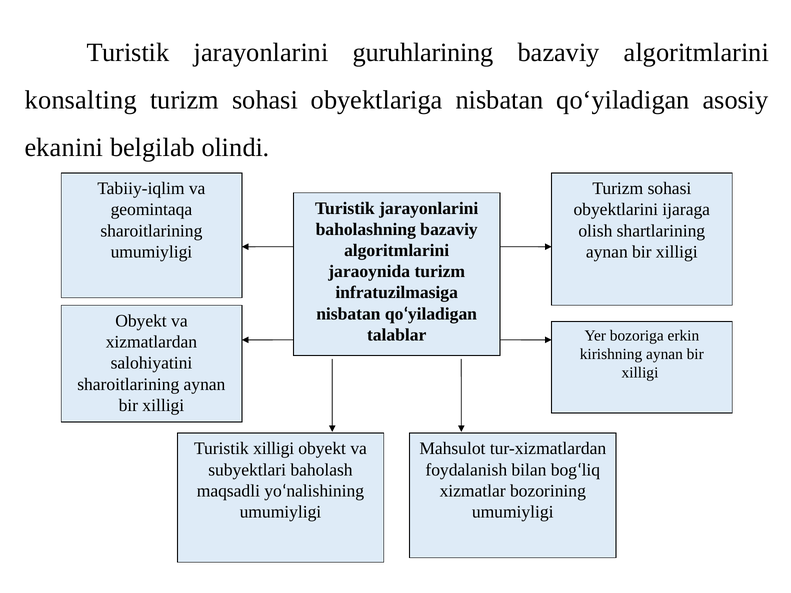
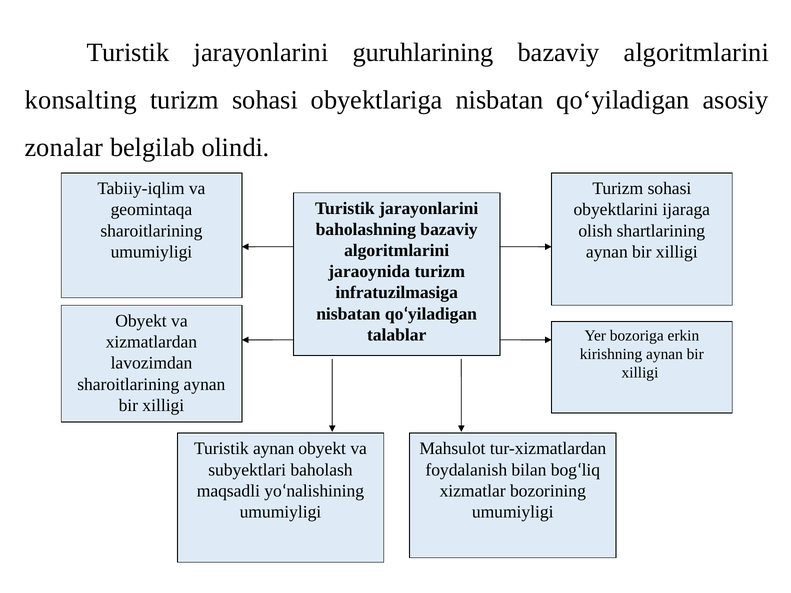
ekanini: ekanini -> zonalar
salohiyatini: salohiyatini -> lavozimdan
Turistik xilligi: xilligi -> aynan
